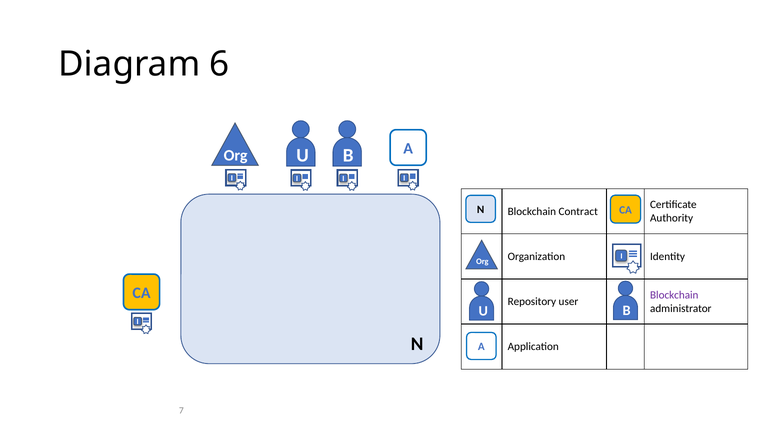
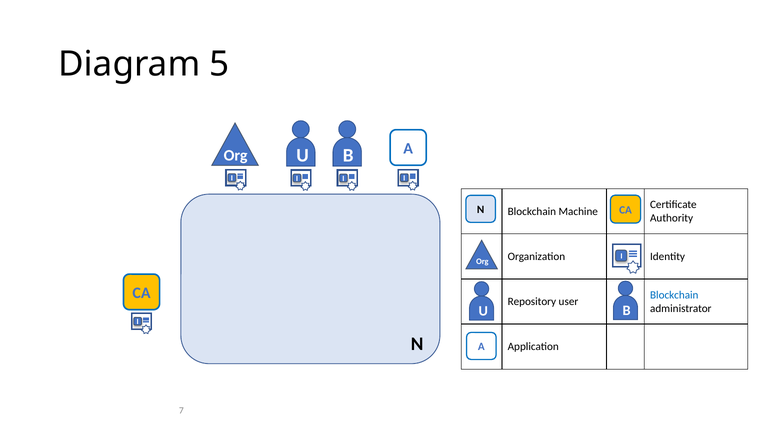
6: 6 -> 5
Contract: Contract -> Machine
Blockchain at (674, 295) colour: purple -> blue
